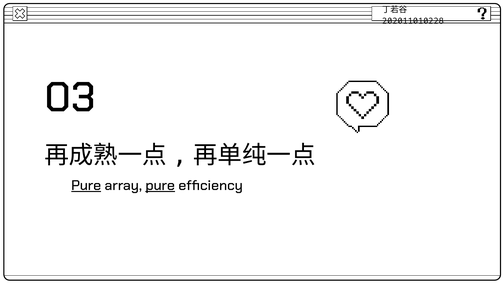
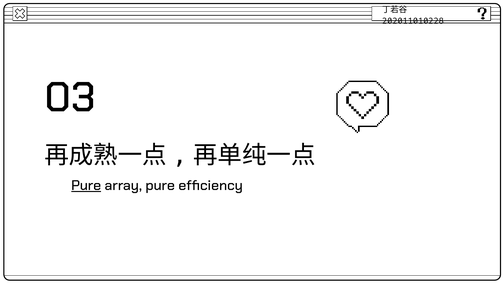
pure at (160, 185) underline: present -> none
